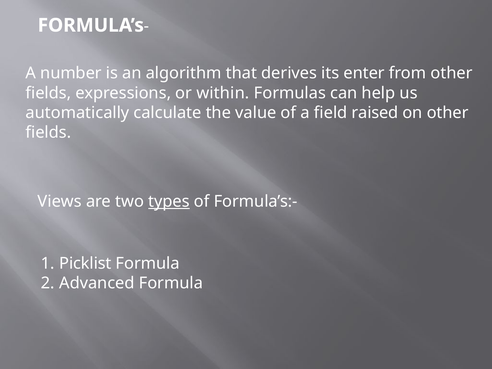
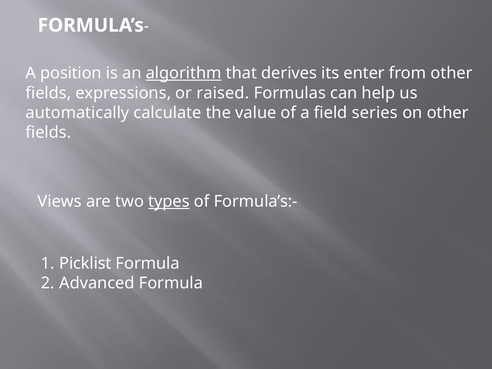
number: number -> position
algorithm underline: none -> present
within: within -> raised
raised: raised -> series
